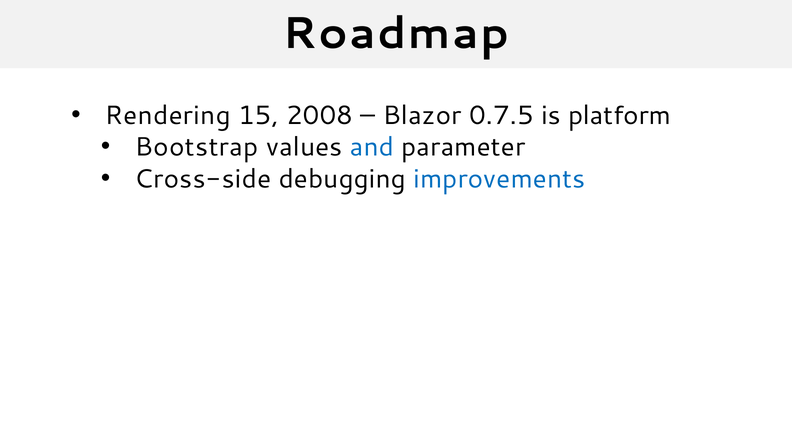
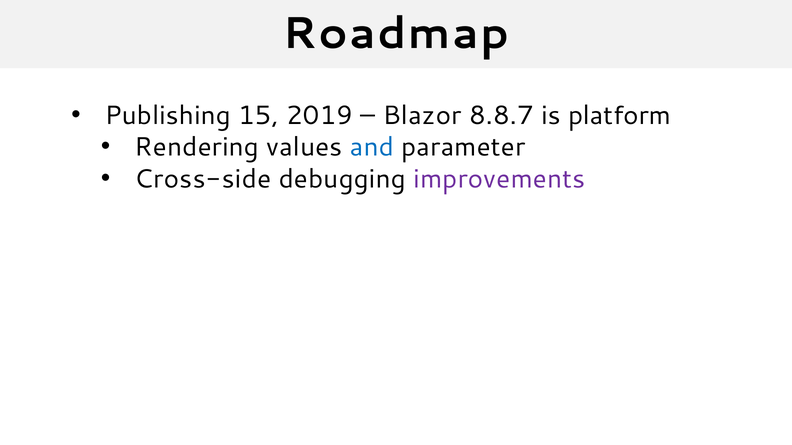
Rendering: Rendering -> Publishing
2008: 2008 -> 2019
0.7.5: 0.7.5 -> 8.8.7
Bootstrap: Bootstrap -> Rendering
improvements colour: blue -> purple
